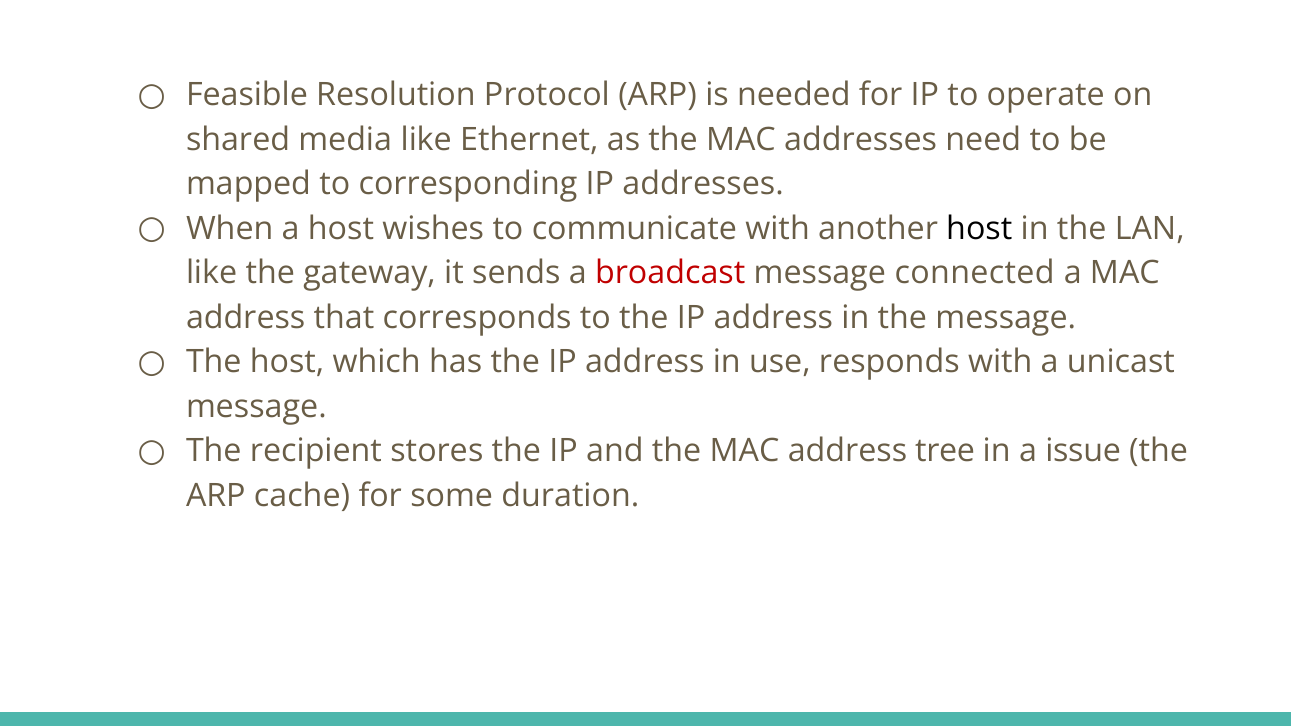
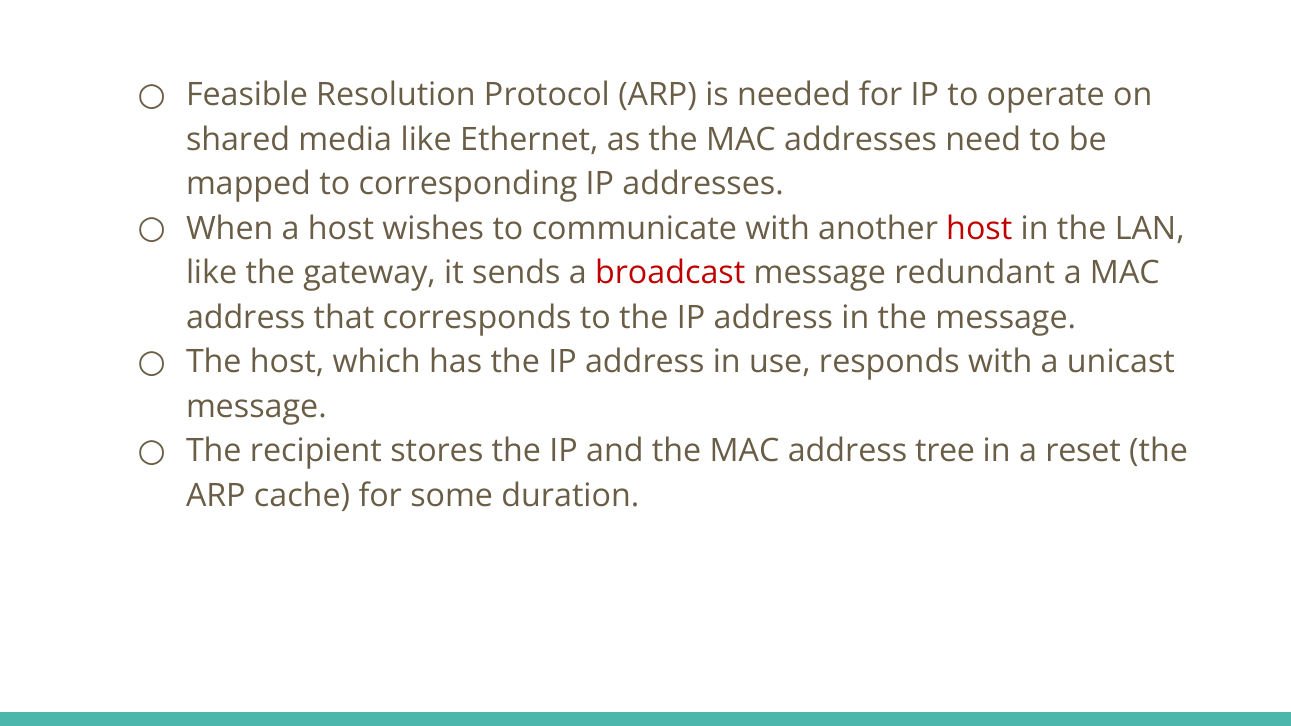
host at (979, 229) colour: black -> red
connected: connected -> redundant
issue: issue -> reset
